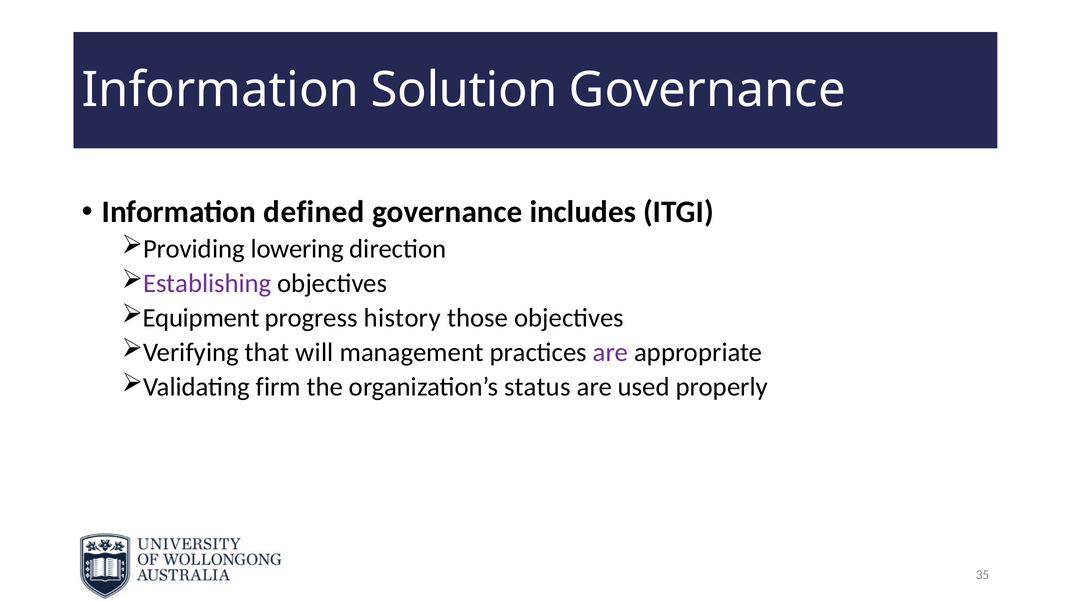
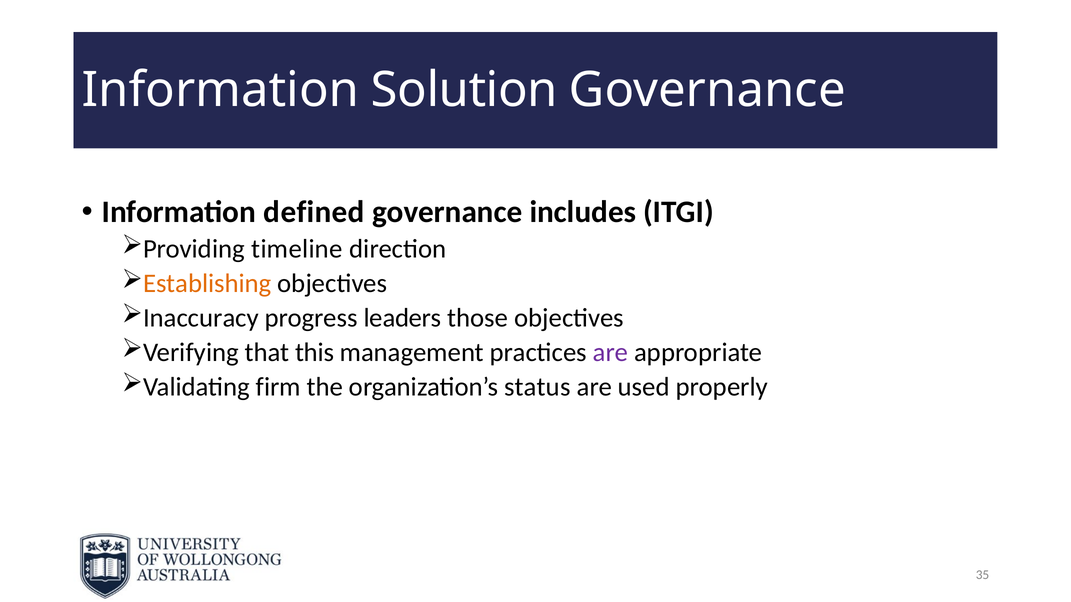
lowering: lowering -> timeline
Establishing colour: purple -> orange
Equipment: Equipment -> Inaccuracy
history: history -> leaders
will: will -> this
